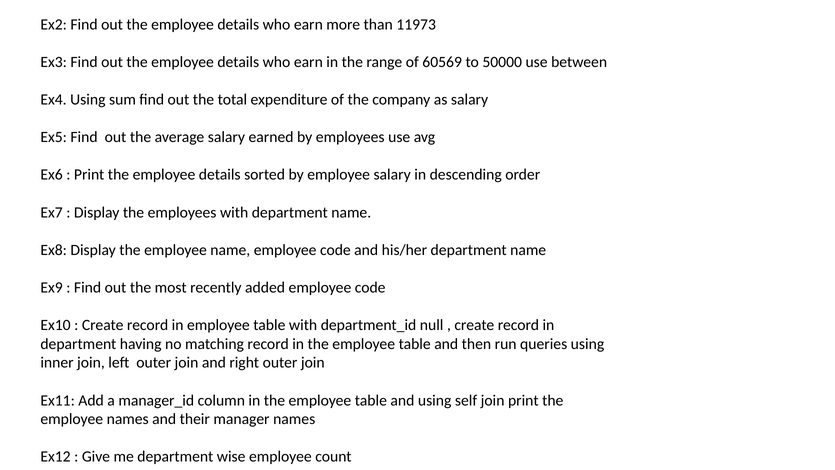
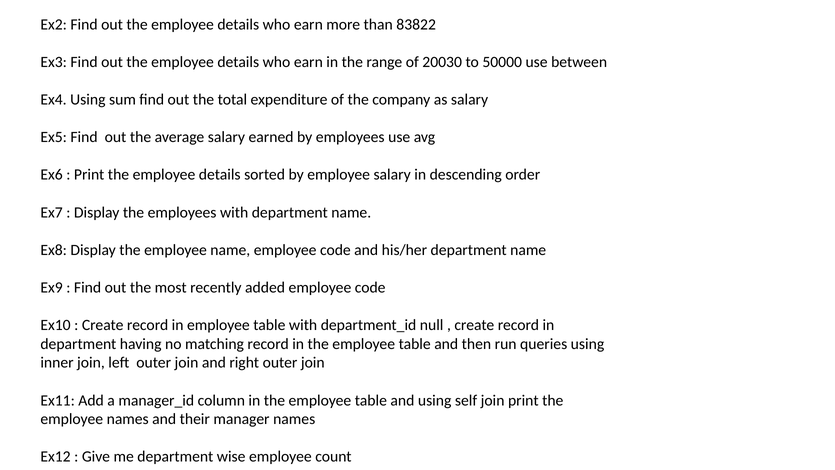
11973: 11973 -> 83822
60569: 60569 -> 20030
